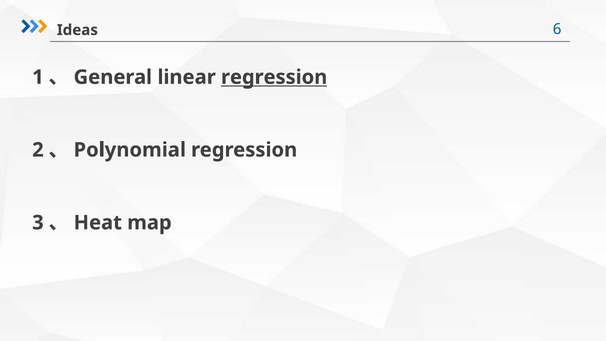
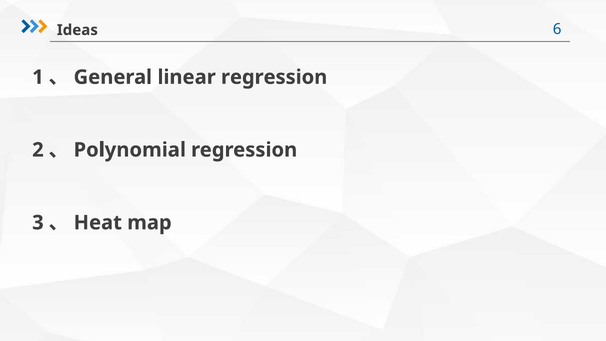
regression at (274, 77) underline: present -> none
